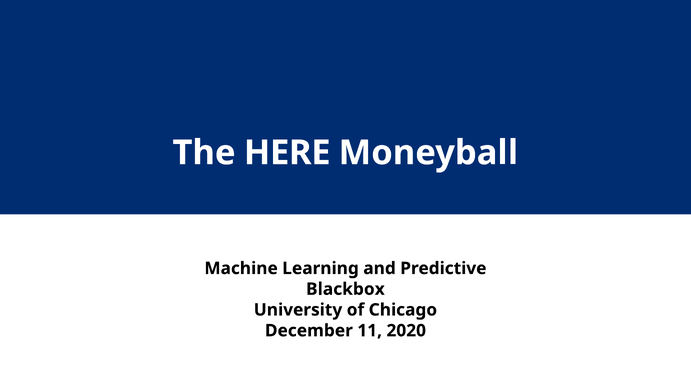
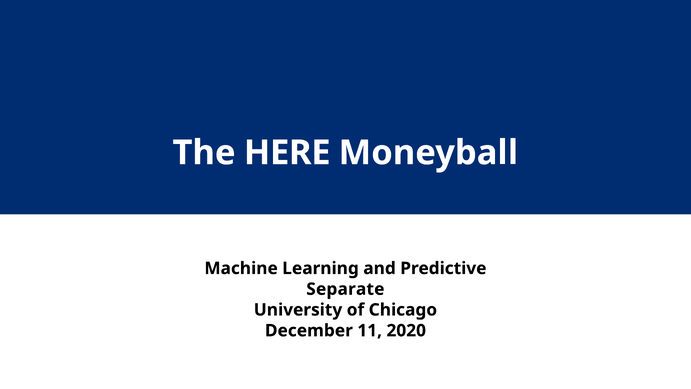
Blackbox: Blackbox -> Separate
